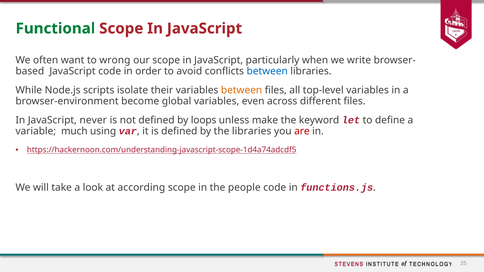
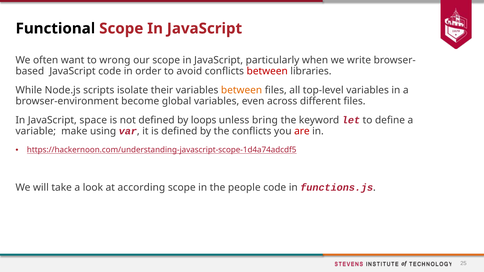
Functional colour: green -> black
between at (267, 71) colour: blue -> red
never: never -> space
make: make -> bring
much: much -> make
the libraries: libraries -> conflicts
